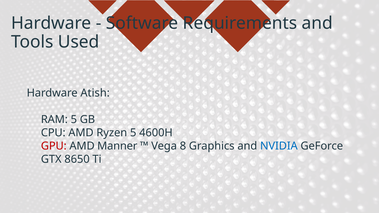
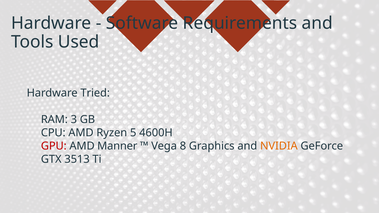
Atish: Atish -> Tried
RAM 5: 5 -> 3
NVIDIA colour: blue -> orange
8650: 8650 -> 3513
